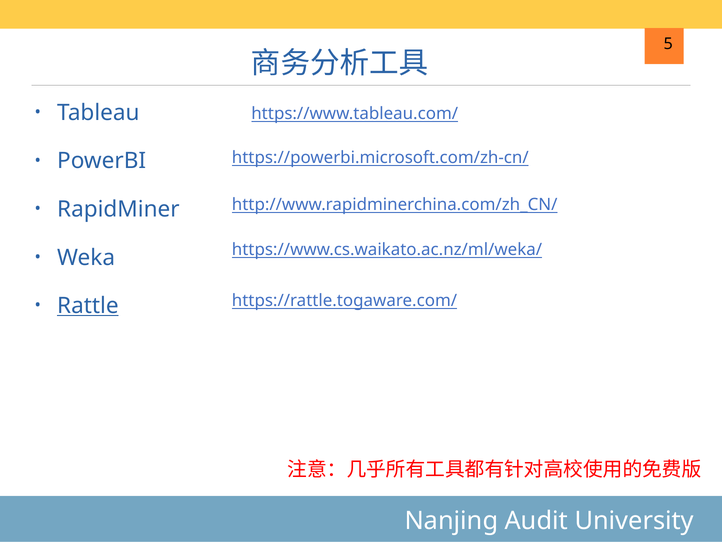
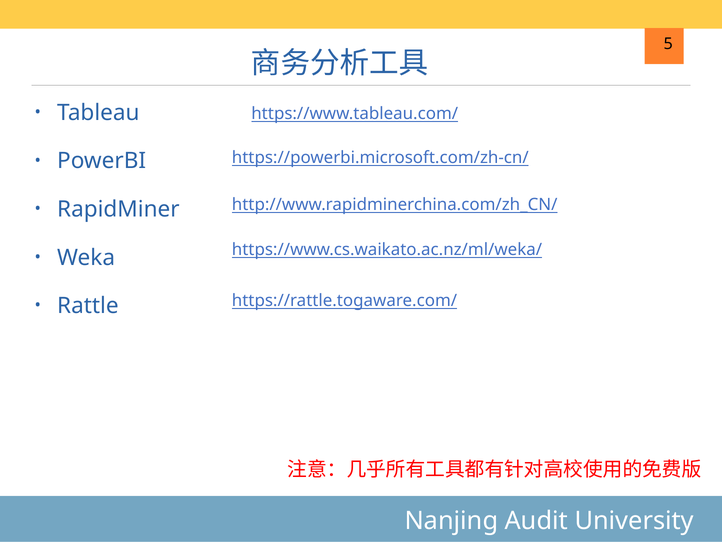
Rattle underline: present -> none
